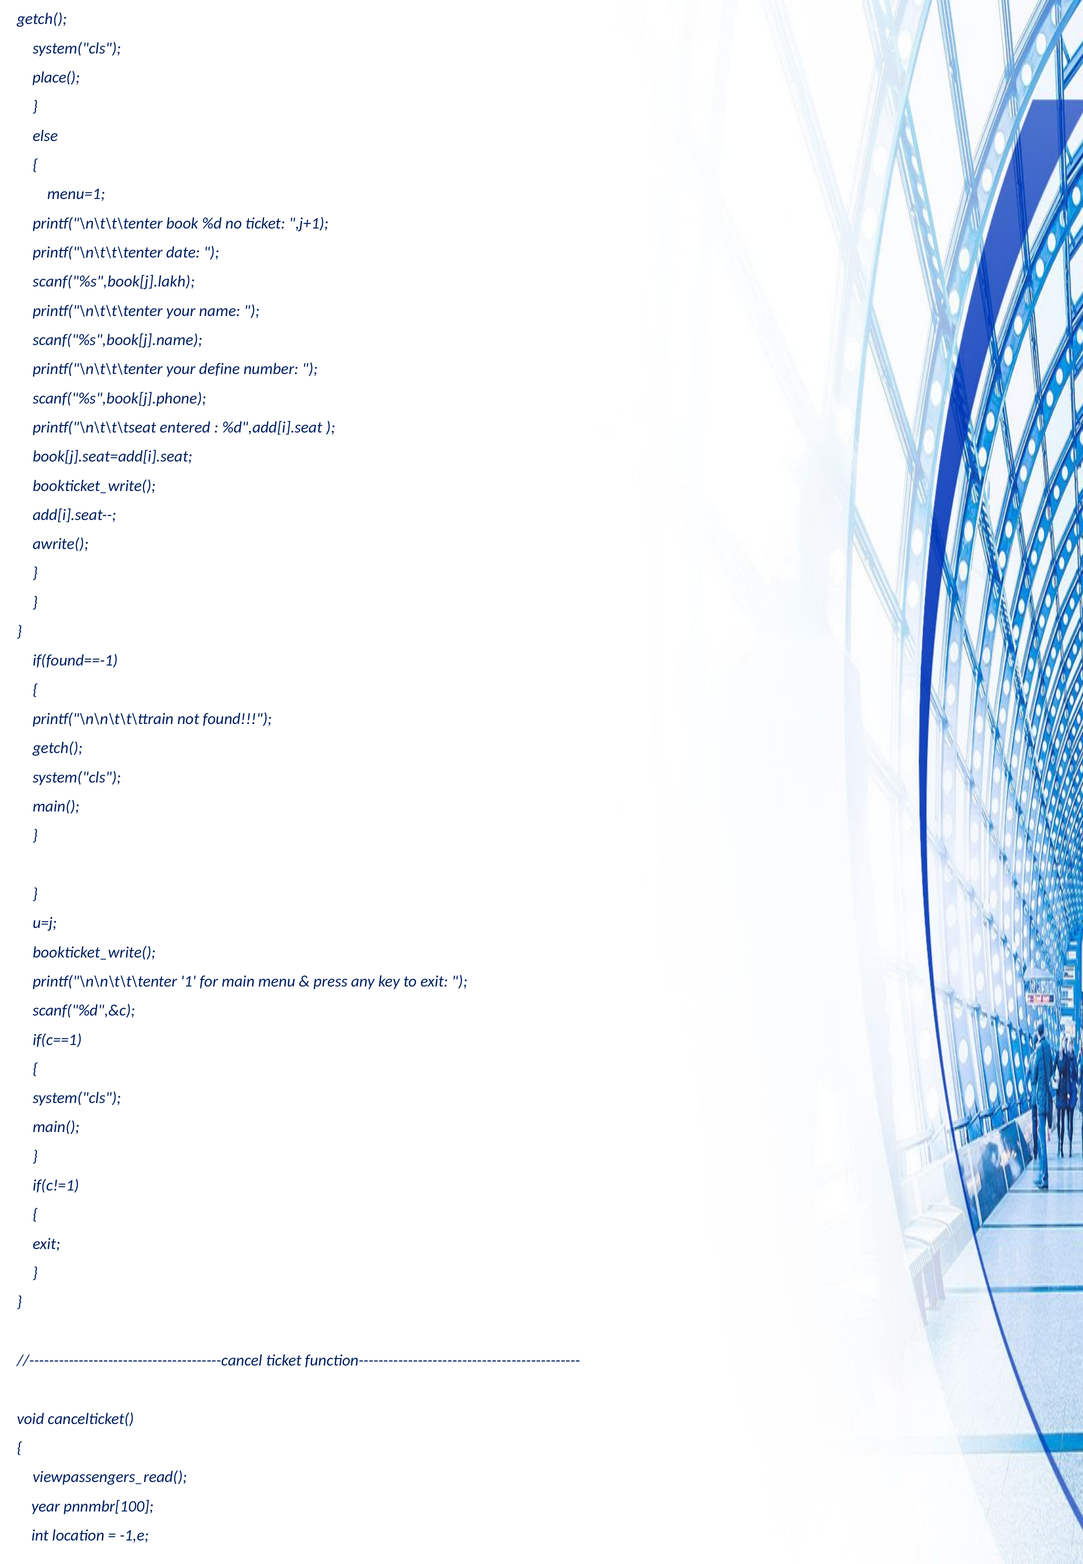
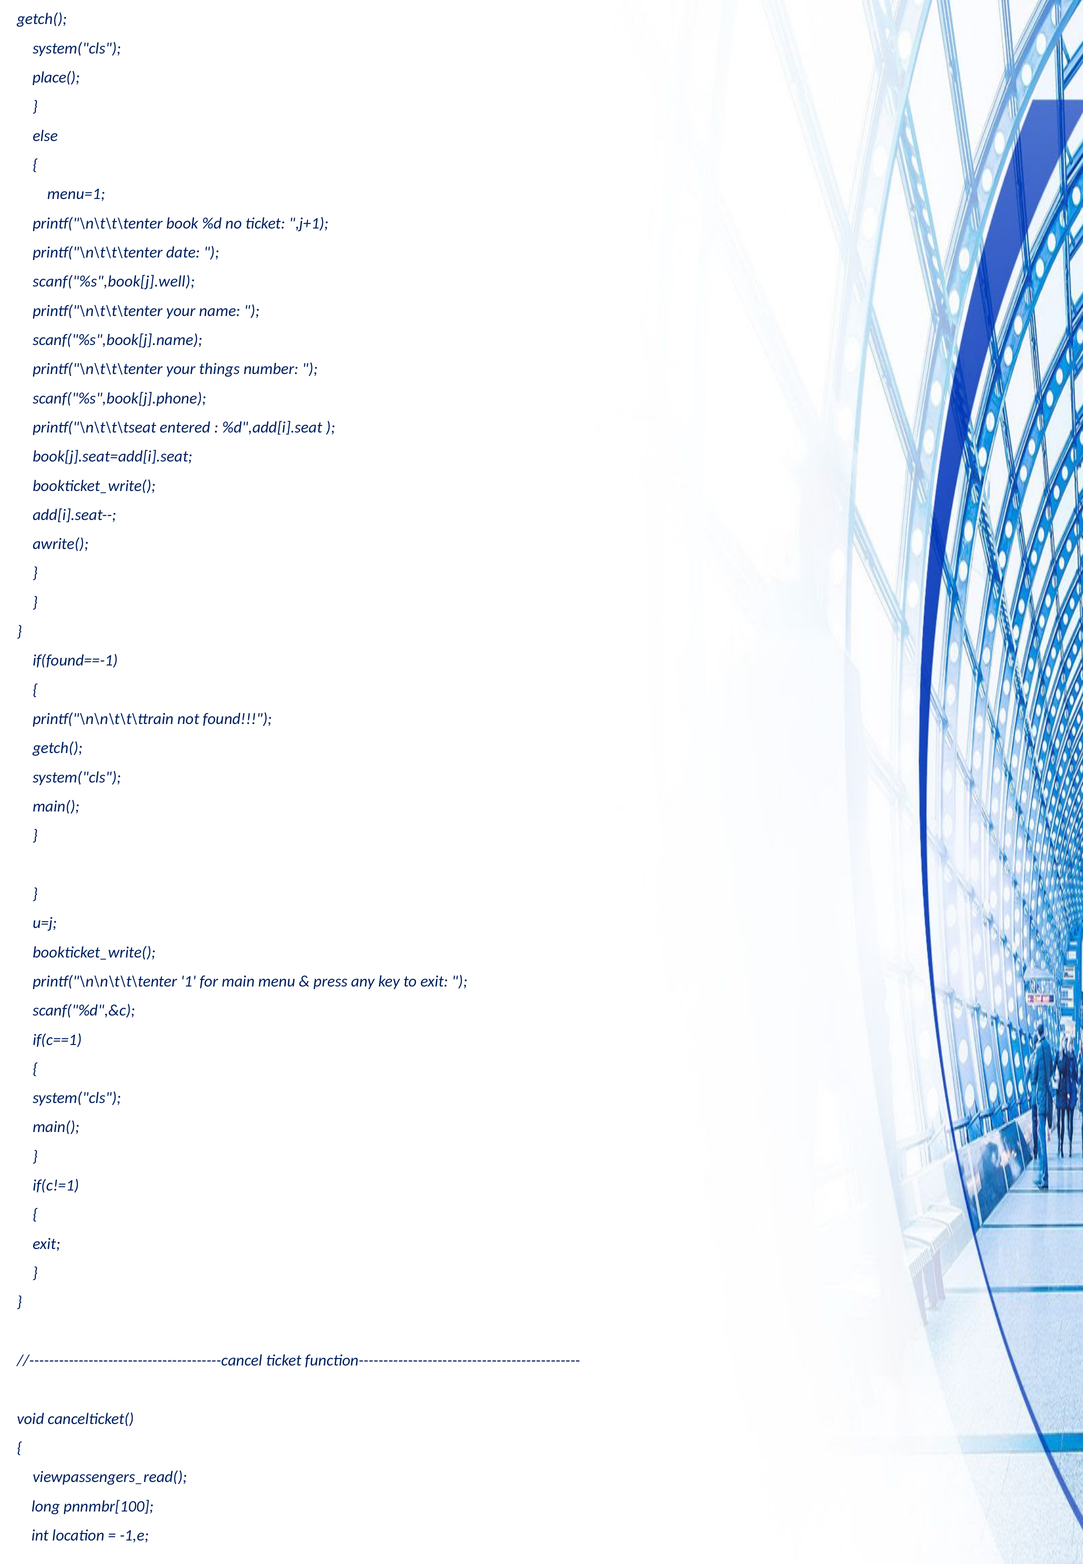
scanf("%s",book[j].lakh: scanf("%s",book[j].lakh -> scanf("%s",book[j].well
define: define -> things
year: year -> long
